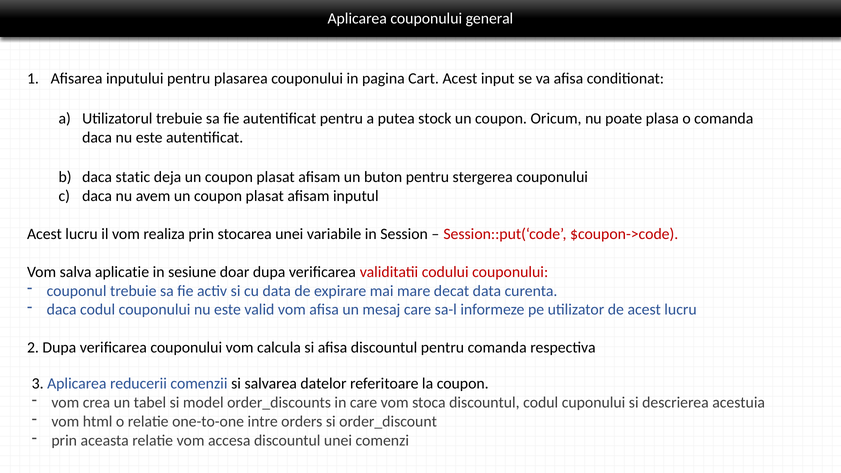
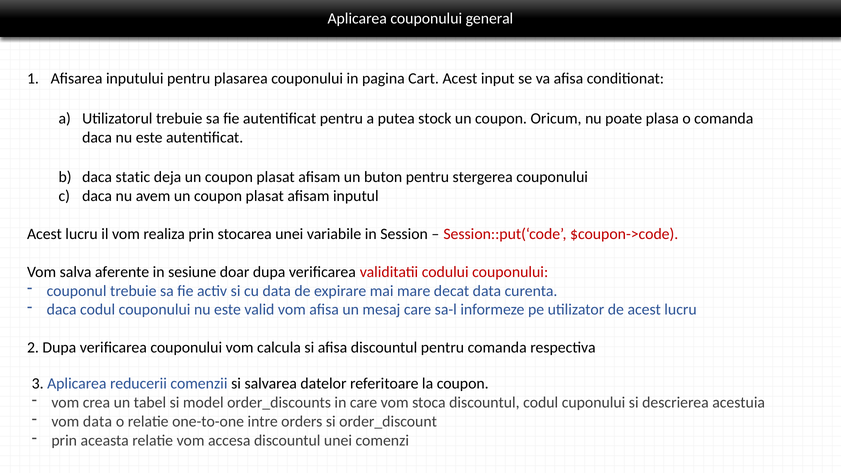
aplicatie: aplicatie -> aferente
vom html: html -> data
